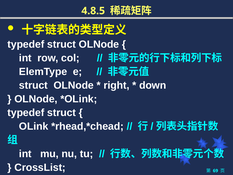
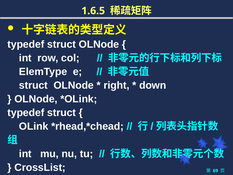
4.8.5: 4.8.5 -> 1.6.5
